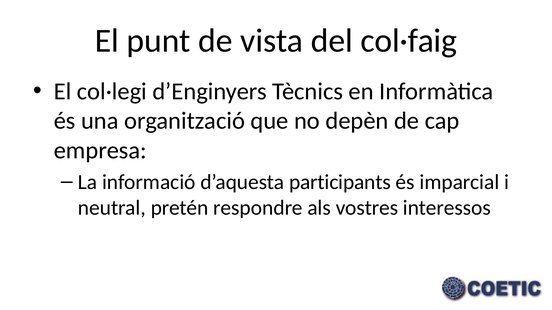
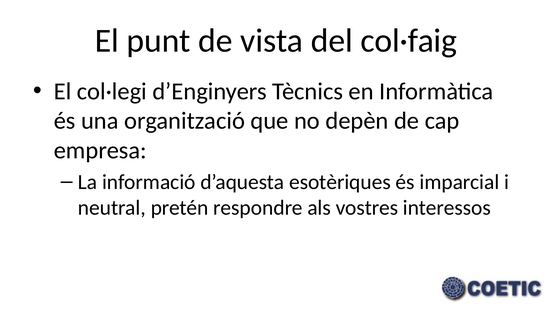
participants: participants -> esotèriques
